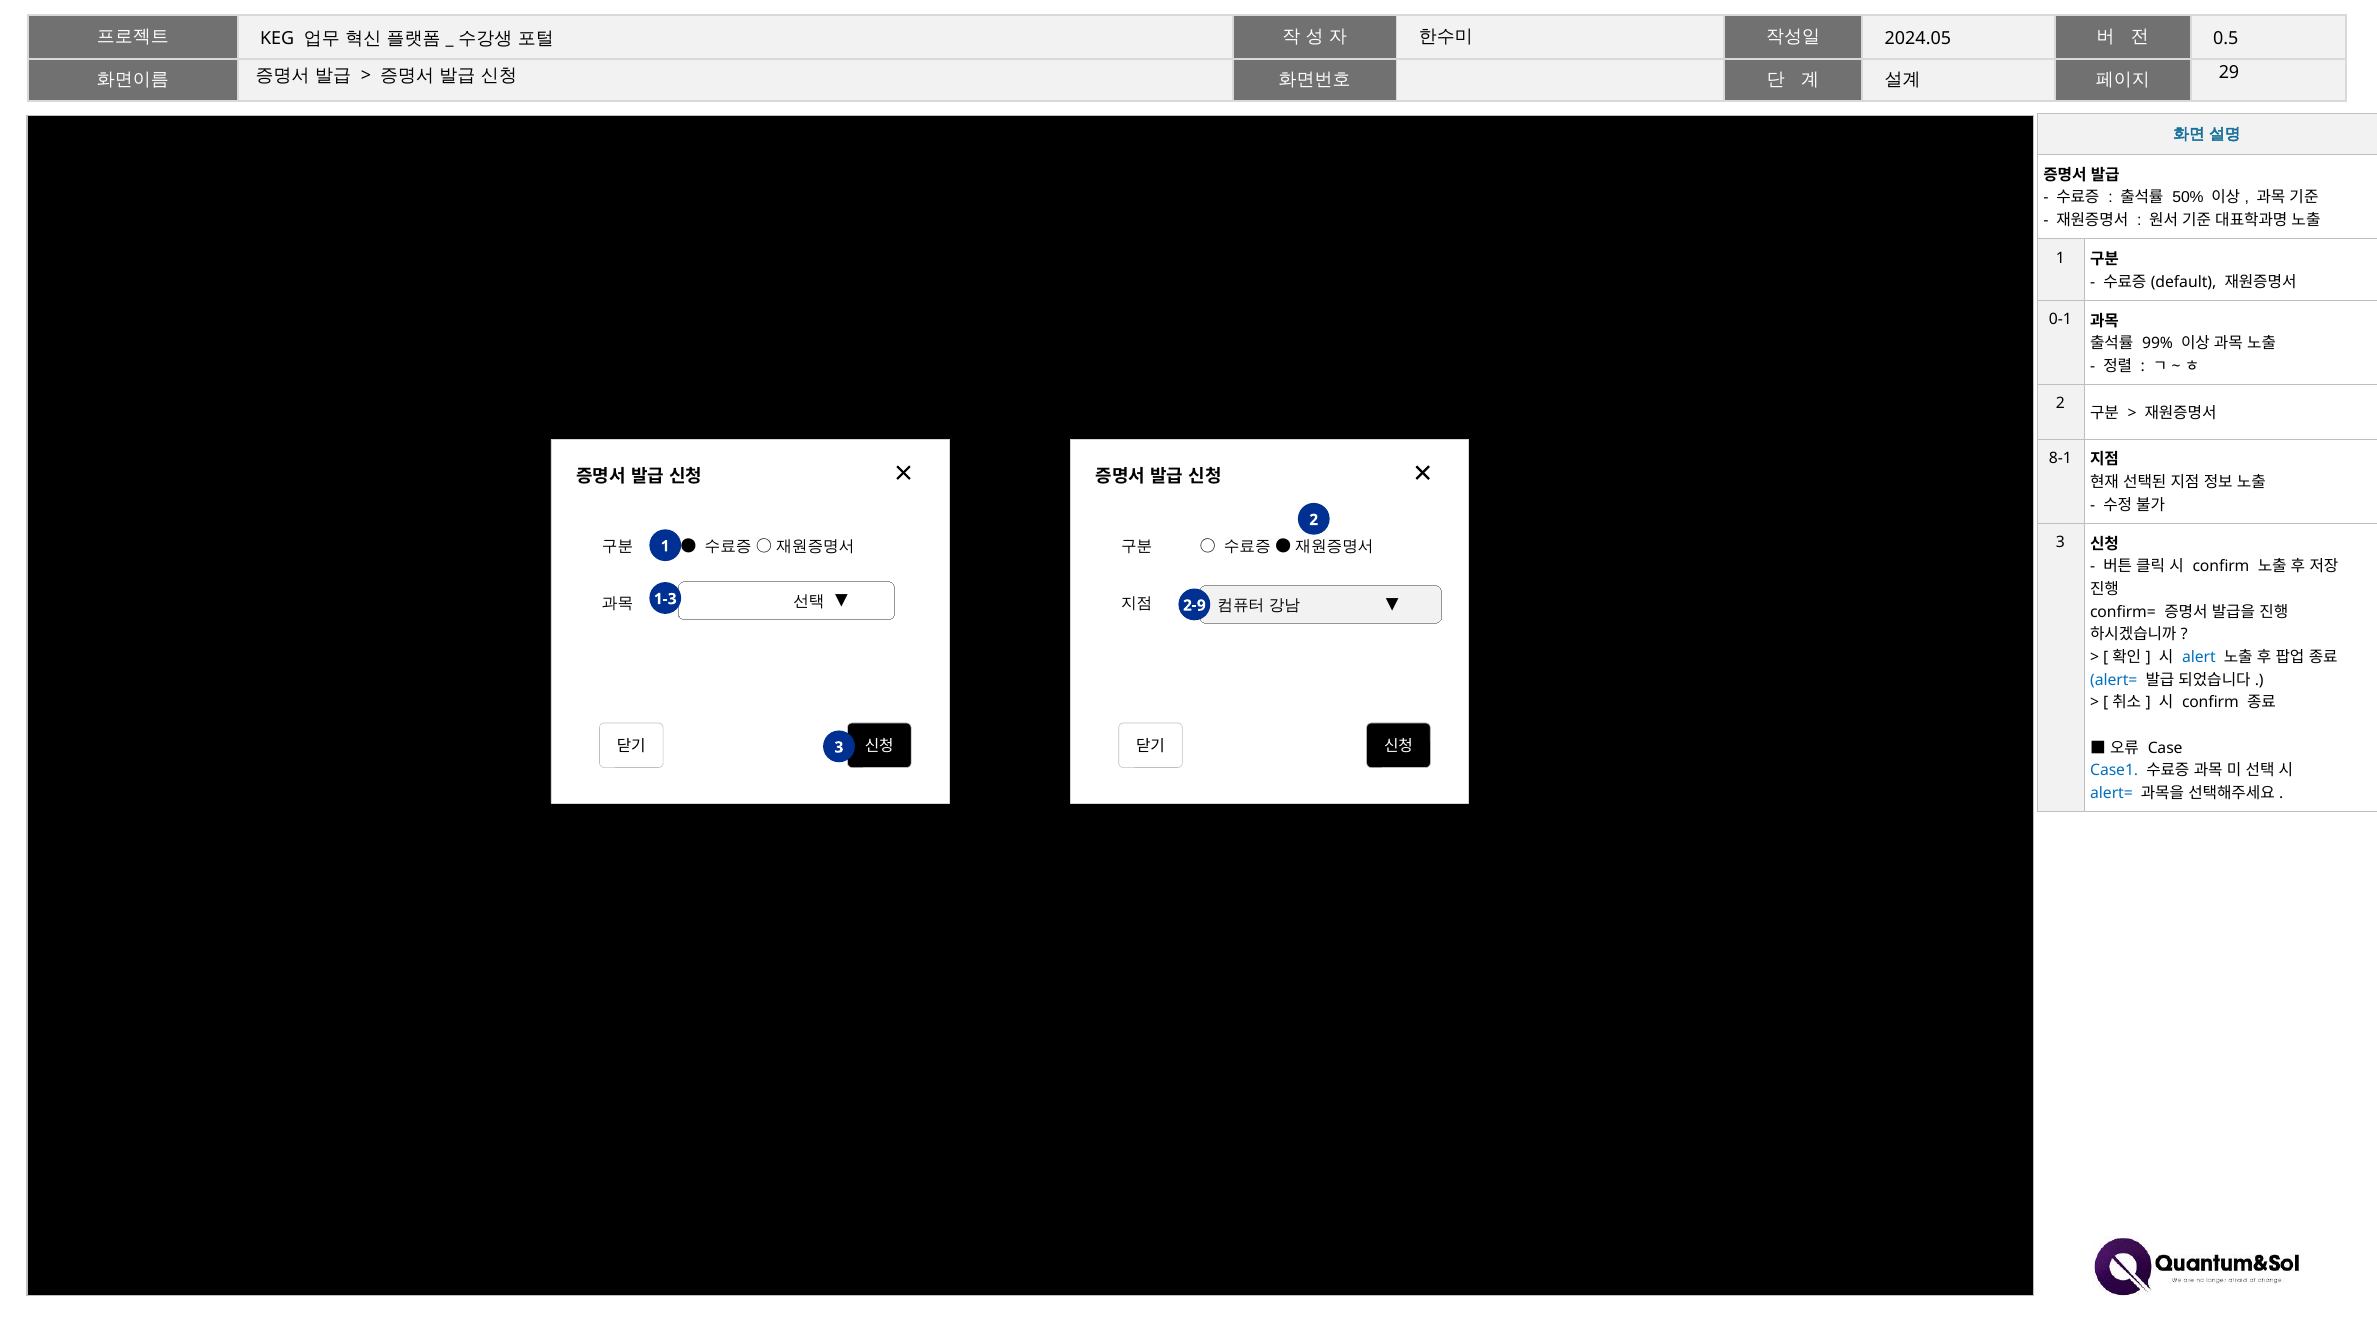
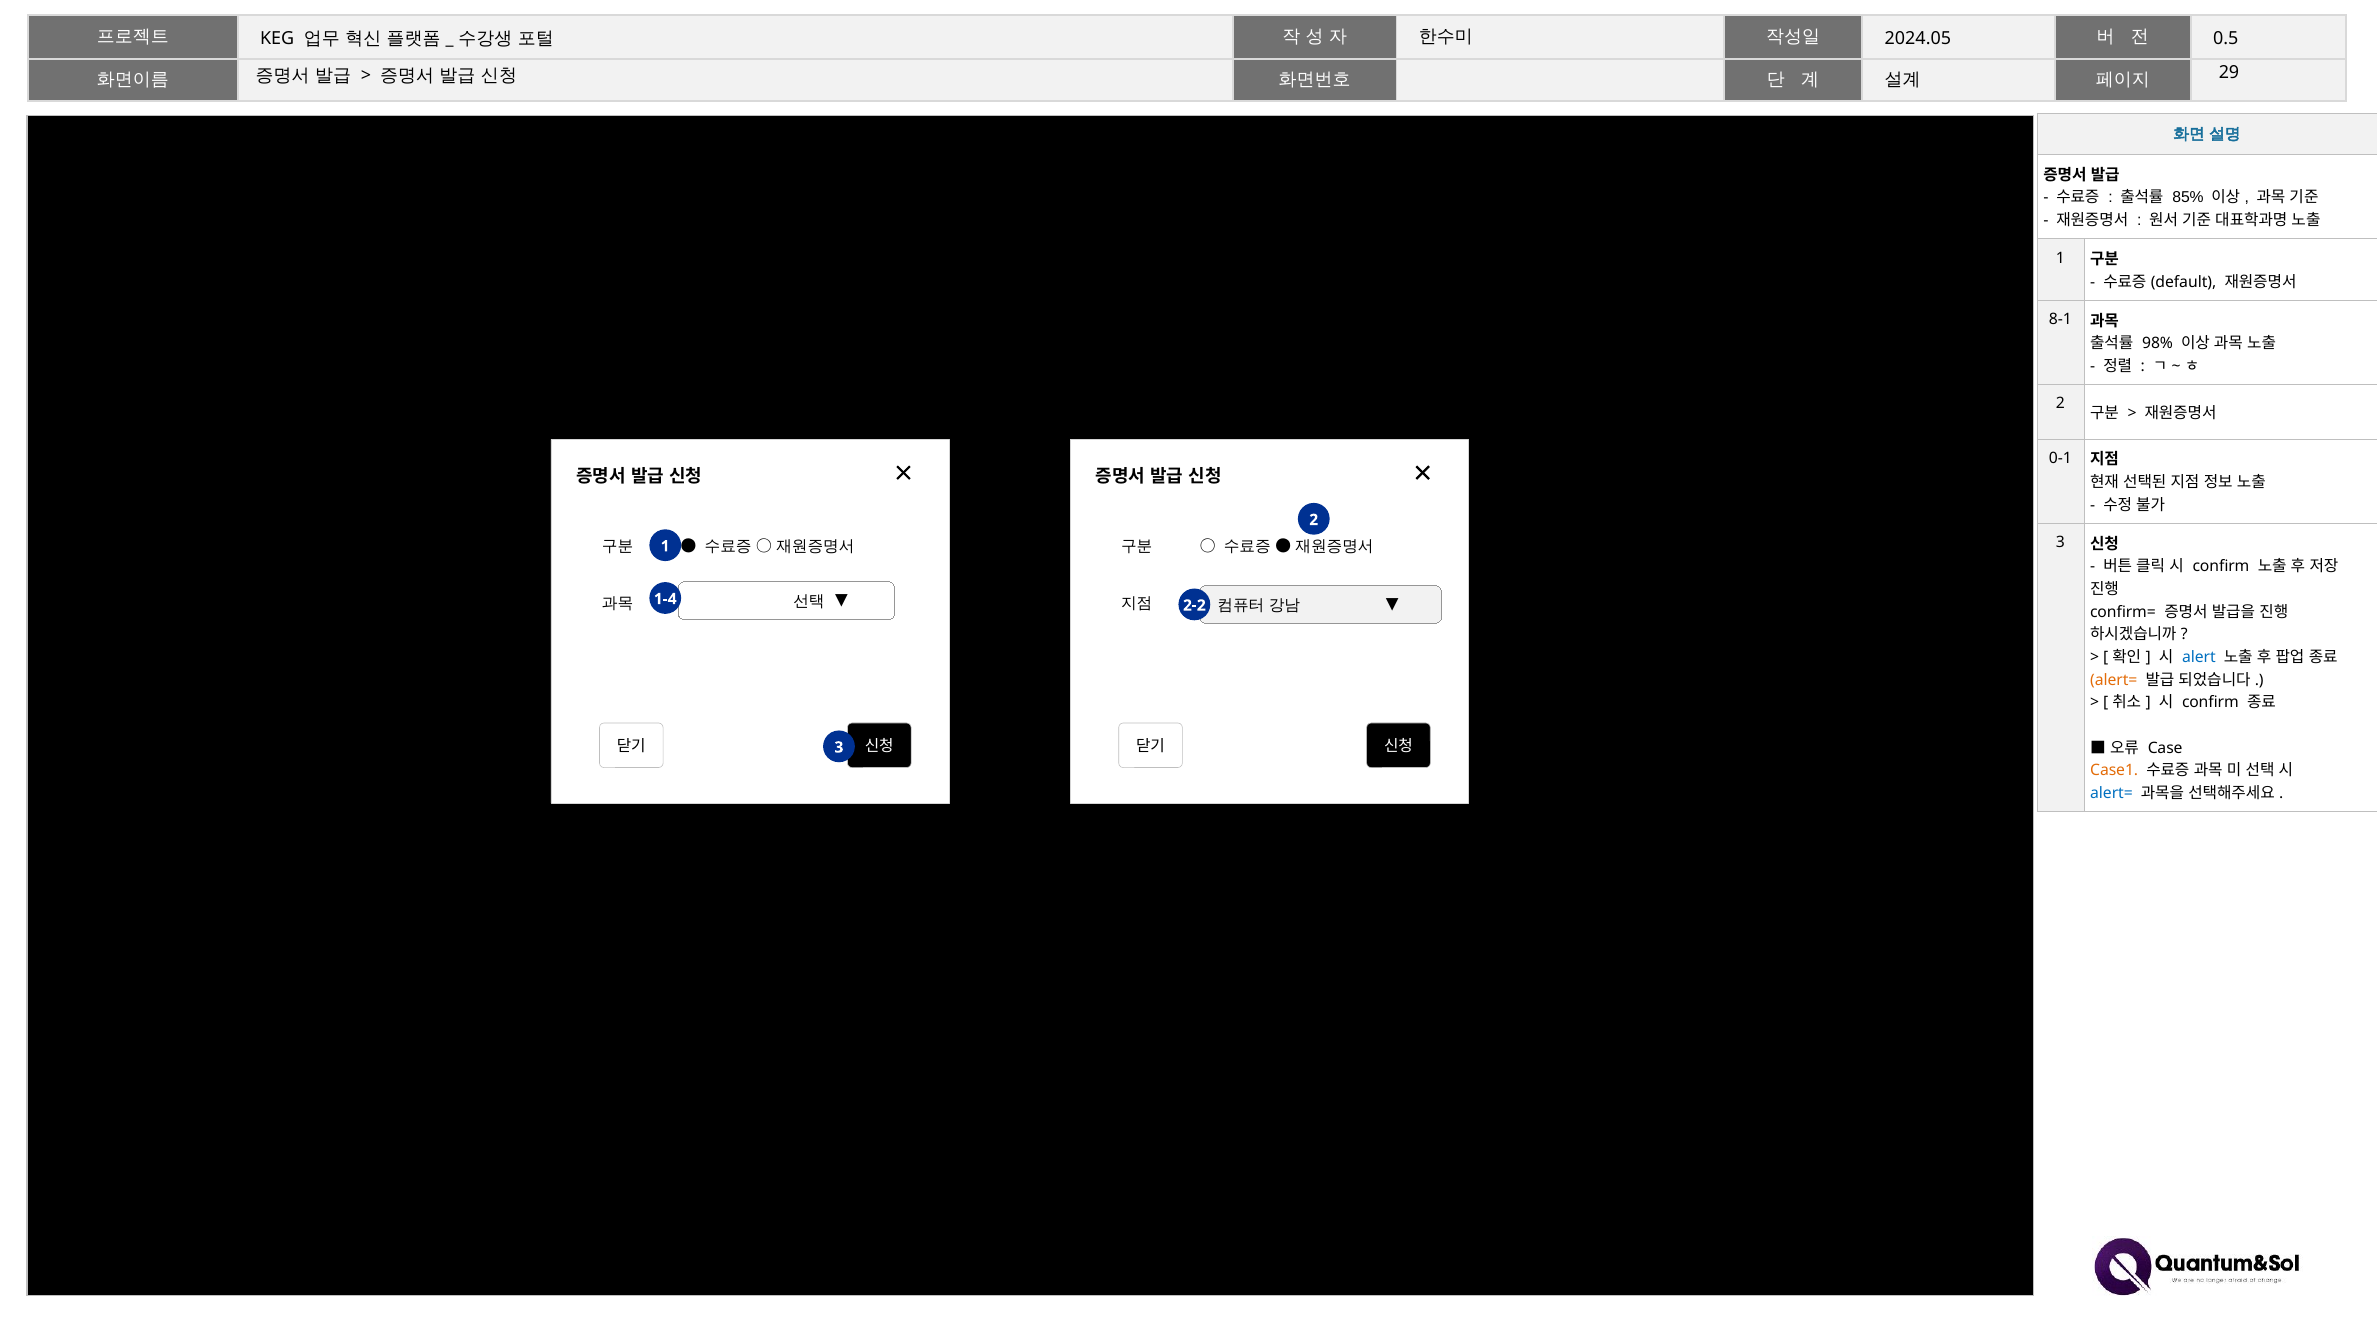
50%: 50% -> 85%
0-1: 0-1 -> 8-1
99%: 99% -> 98%
8-1: 8-1 -> 0-1
1-3: 1-3 -> 1-4
2-9: 2-9 -> 2-2
alert= at (2114, 680) colour: blue -> orange
Case1 colour: blue -> orange
